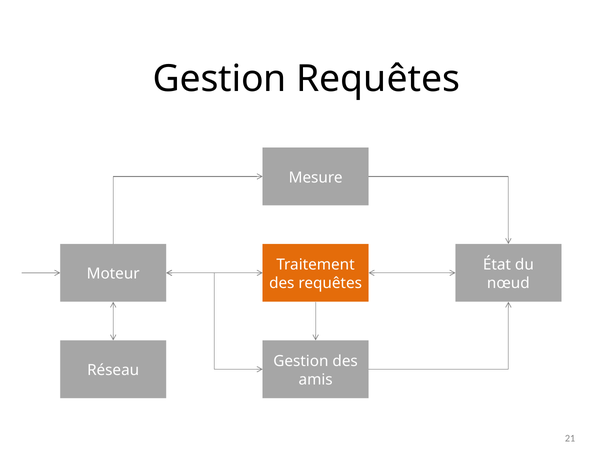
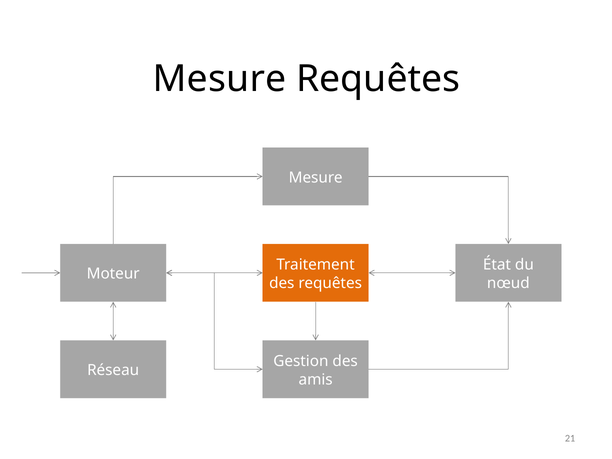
Gestion at (220, 79): Gestion -> Mesure
